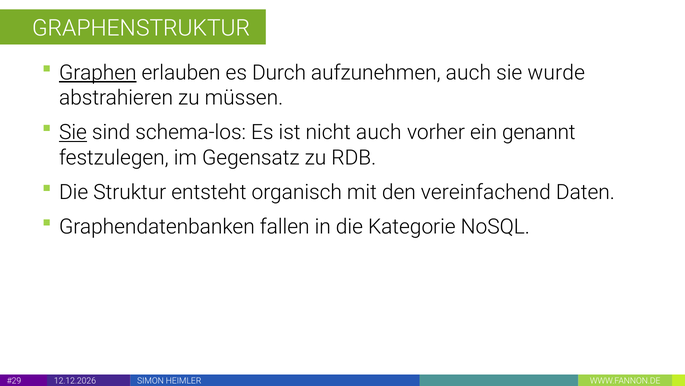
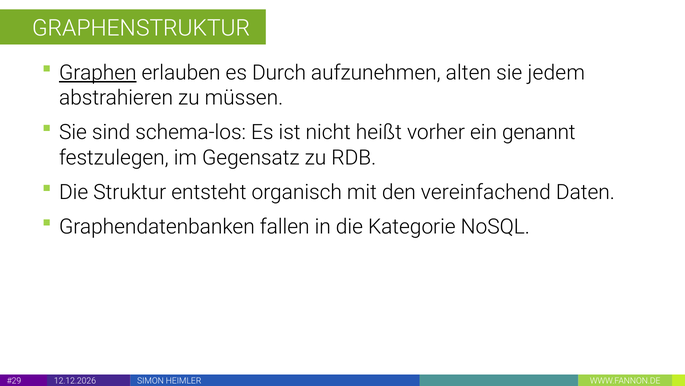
aufzunehmen auch: auch -> alten
wurde: wurde -> jedem
Sie at (73, 132) underline: present -> none
nicht auch: auch -> heißt
